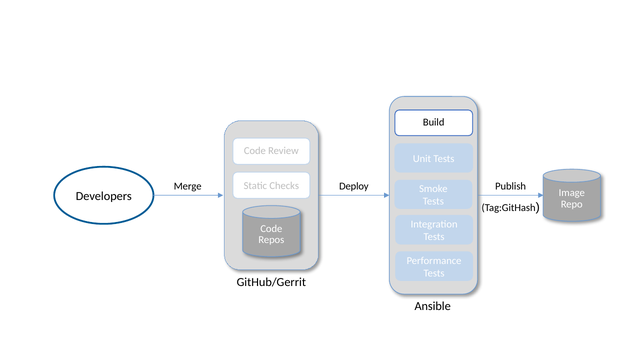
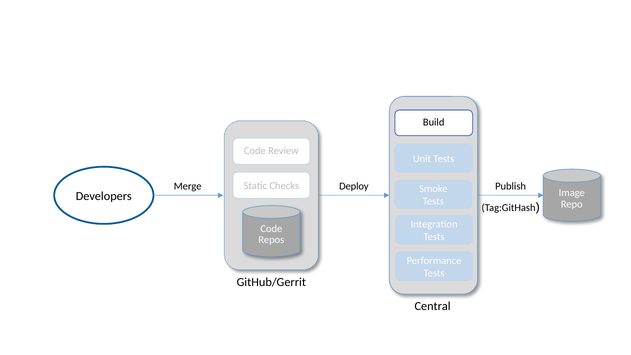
Ansible: Ansible -> Central
